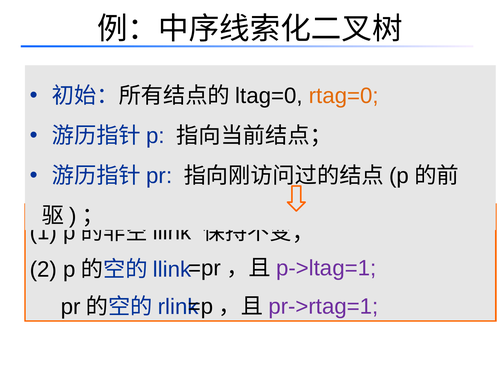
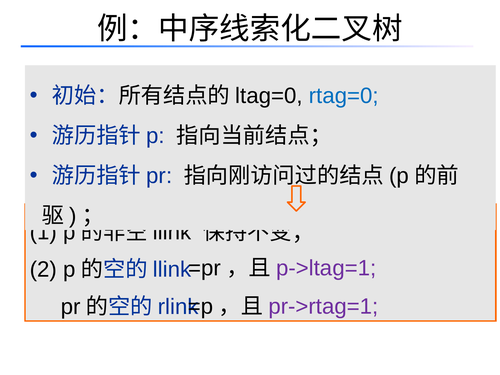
rtag=0 colour: orange -> blue
